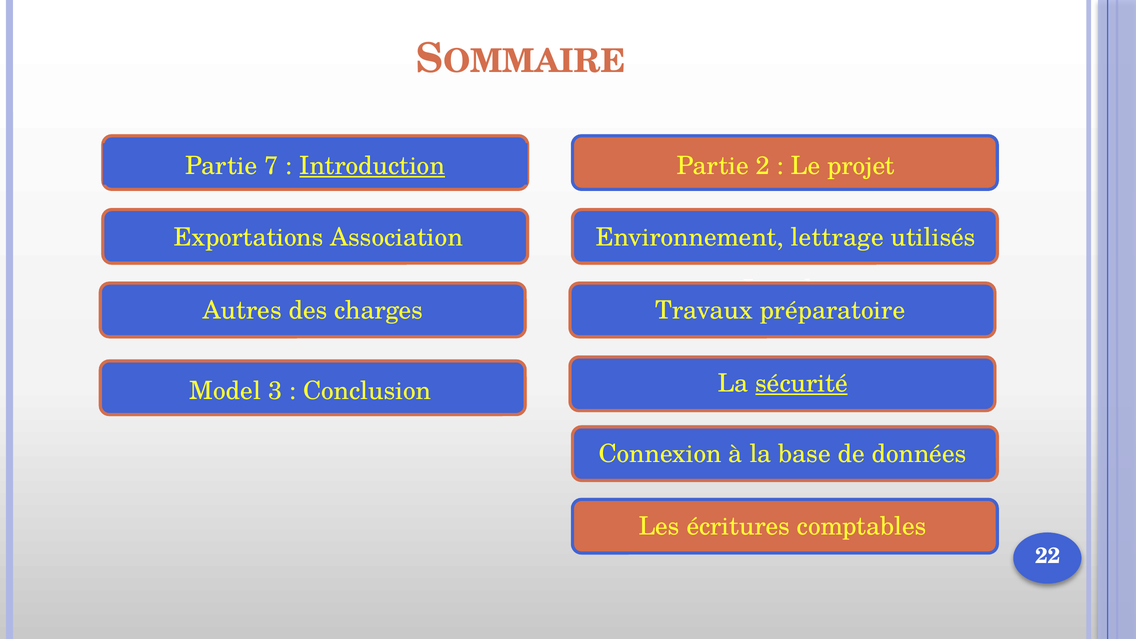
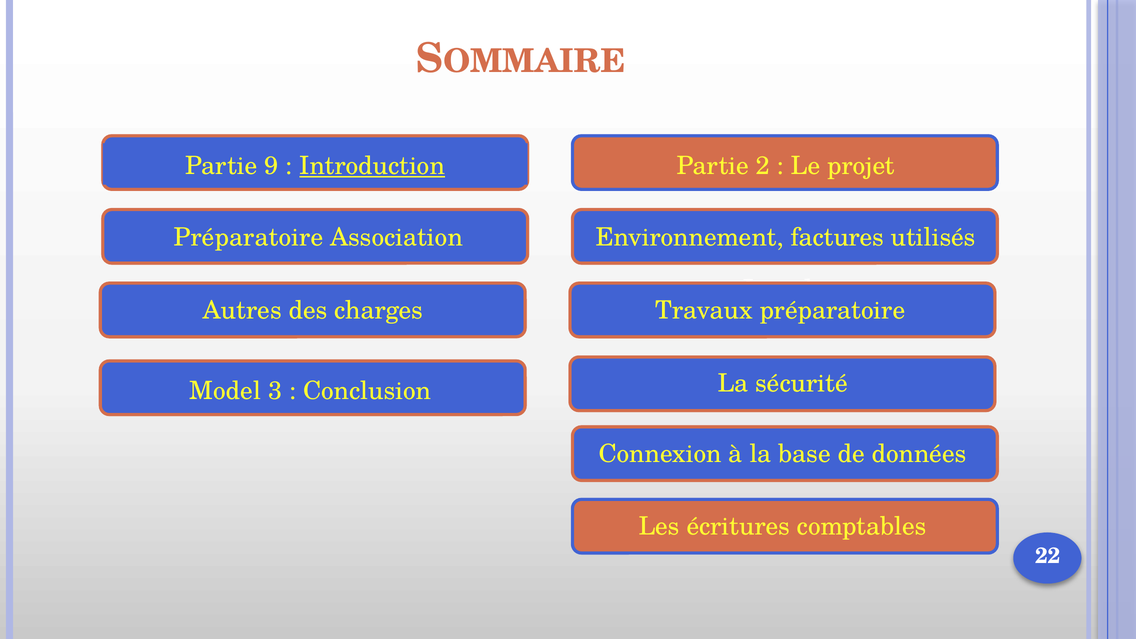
7: 7 -> 9
Exportations at (249, 237): Exportations -> Préparatoire
lettrage: lettrage -> factures
sécurité underline: present -> none
